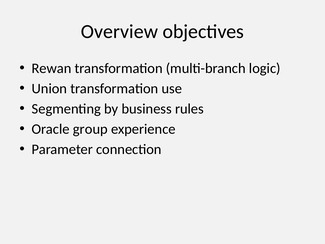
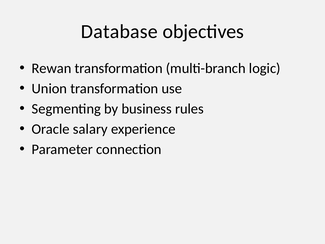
Overview: Overview -> Database
group: group -> salary
